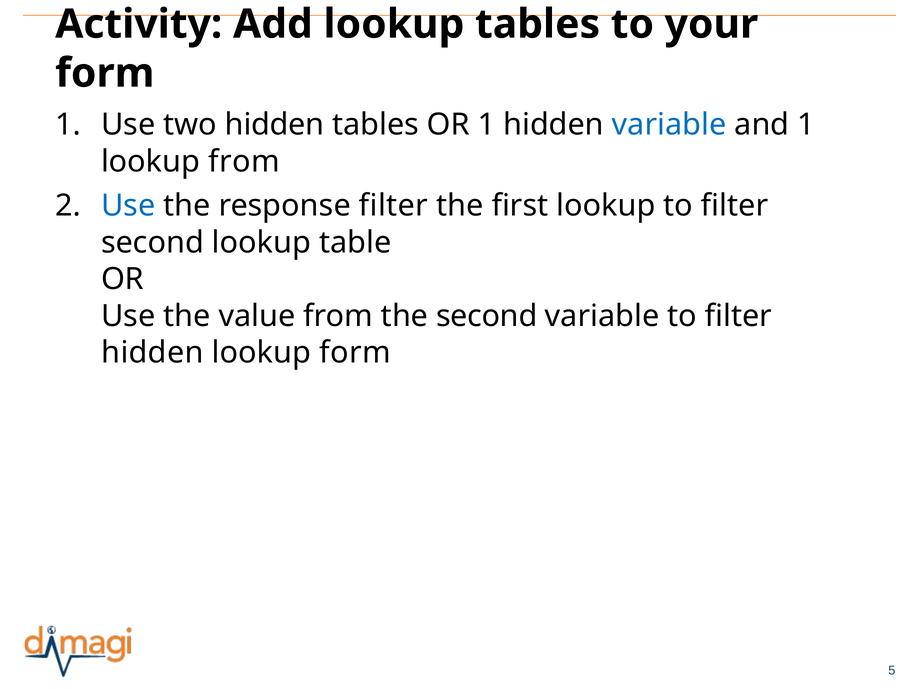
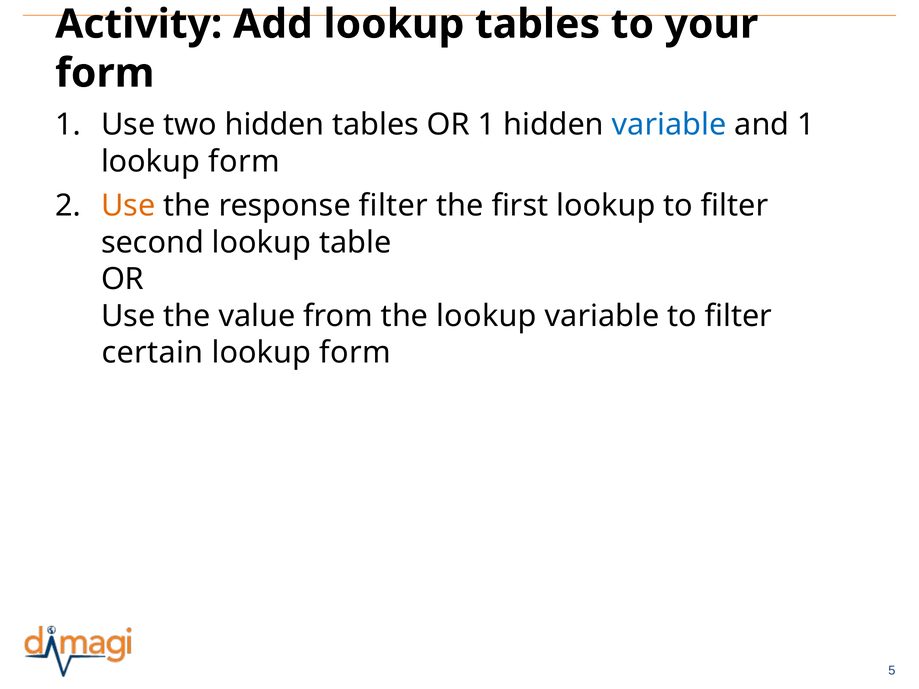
from at (244, 161): from -> form
Use at (128, 206) colour: blue -> orange
the second: second -> lookup
hidden at (152, 353): hidden -> certain
